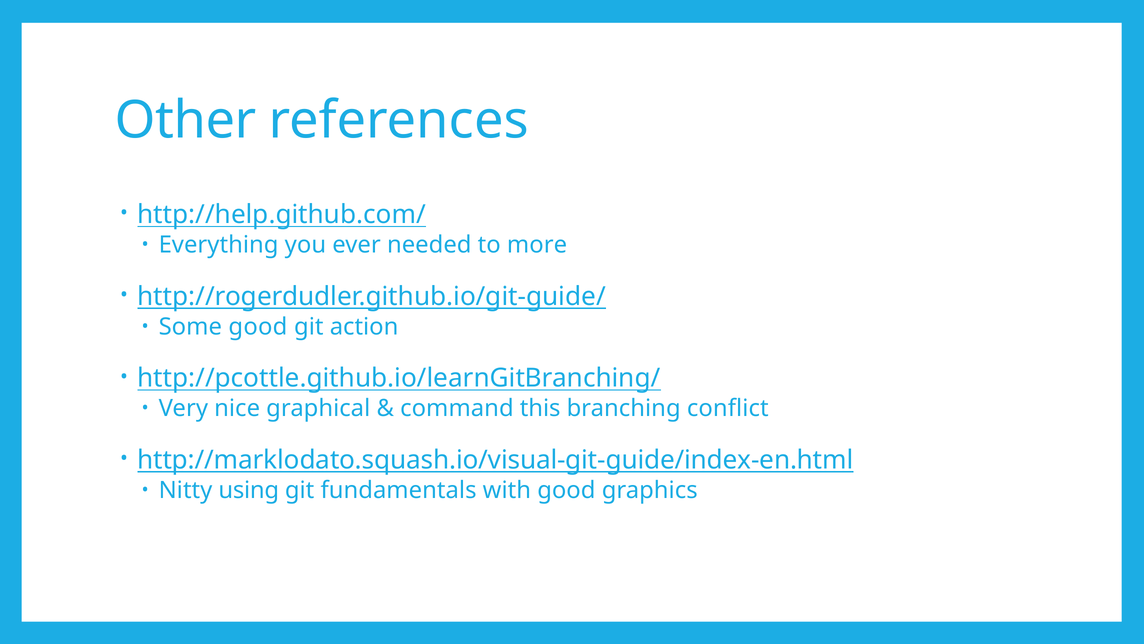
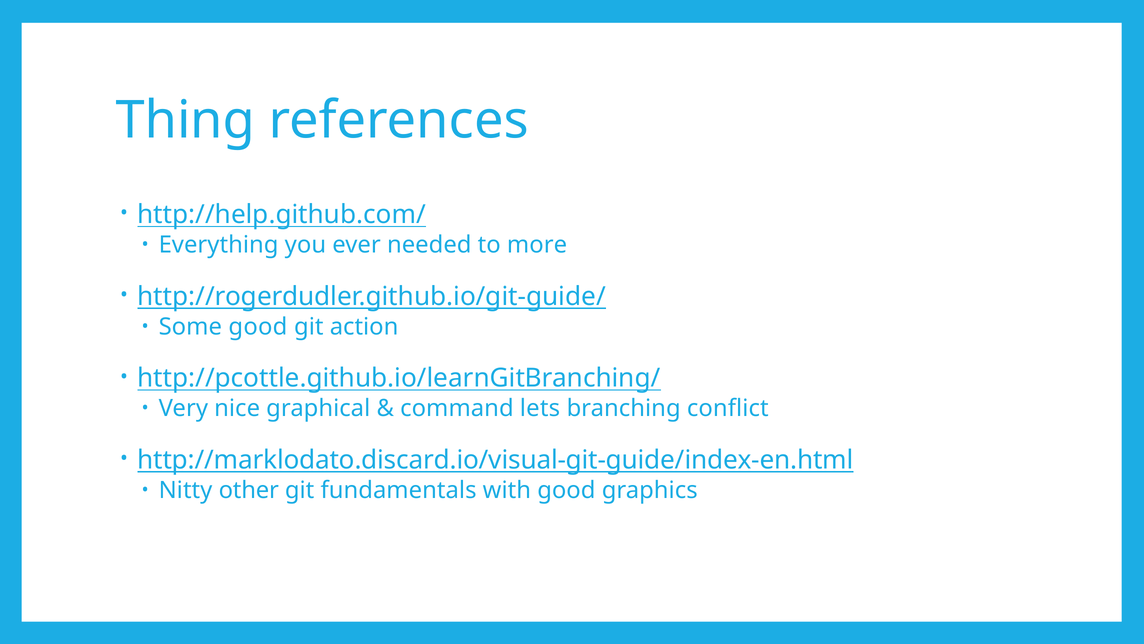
Other: Other -> Thing
this: this -> lets
http://marklodato.squash.io/visual-git-guide/index-en.html: http://marklodato.squash.io/visual-git-guide/index-en.html -> http://marklodato.discard.io/visual-git-guide/index-en.html
using: using -> other
